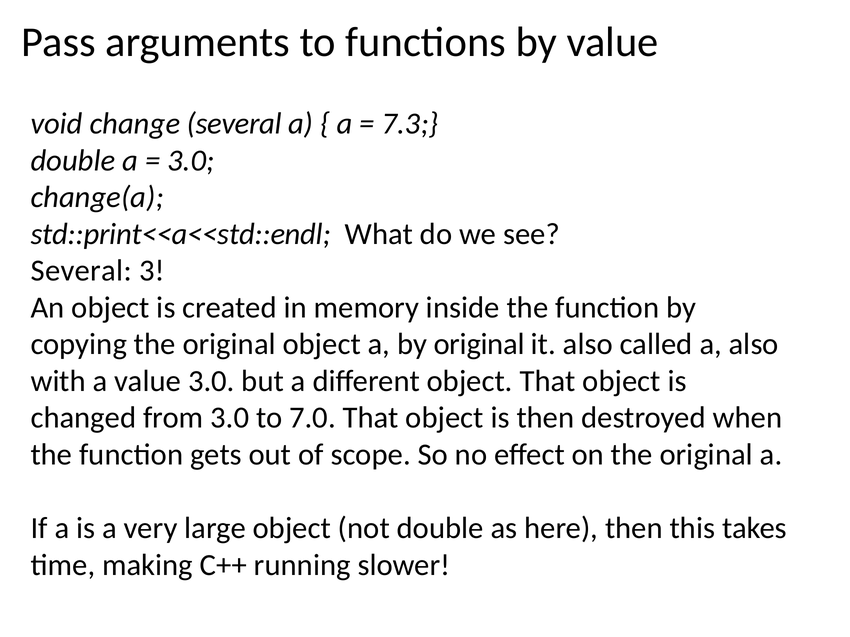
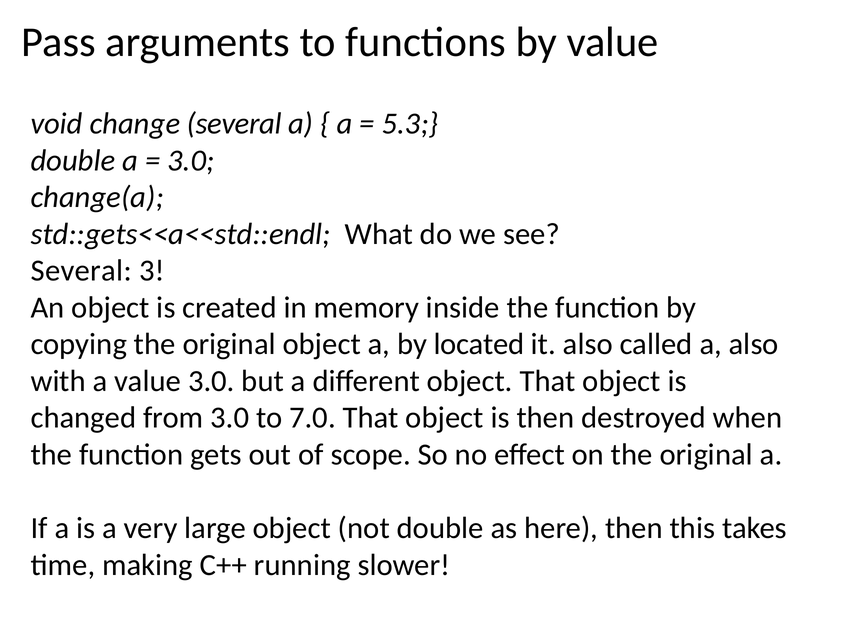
7.3: 7.3 -> 5.3
std::print<<a<<std::endl: std::print<<a<<std::endl -> std::gets<<a<<std::endl
by original: original -> located
